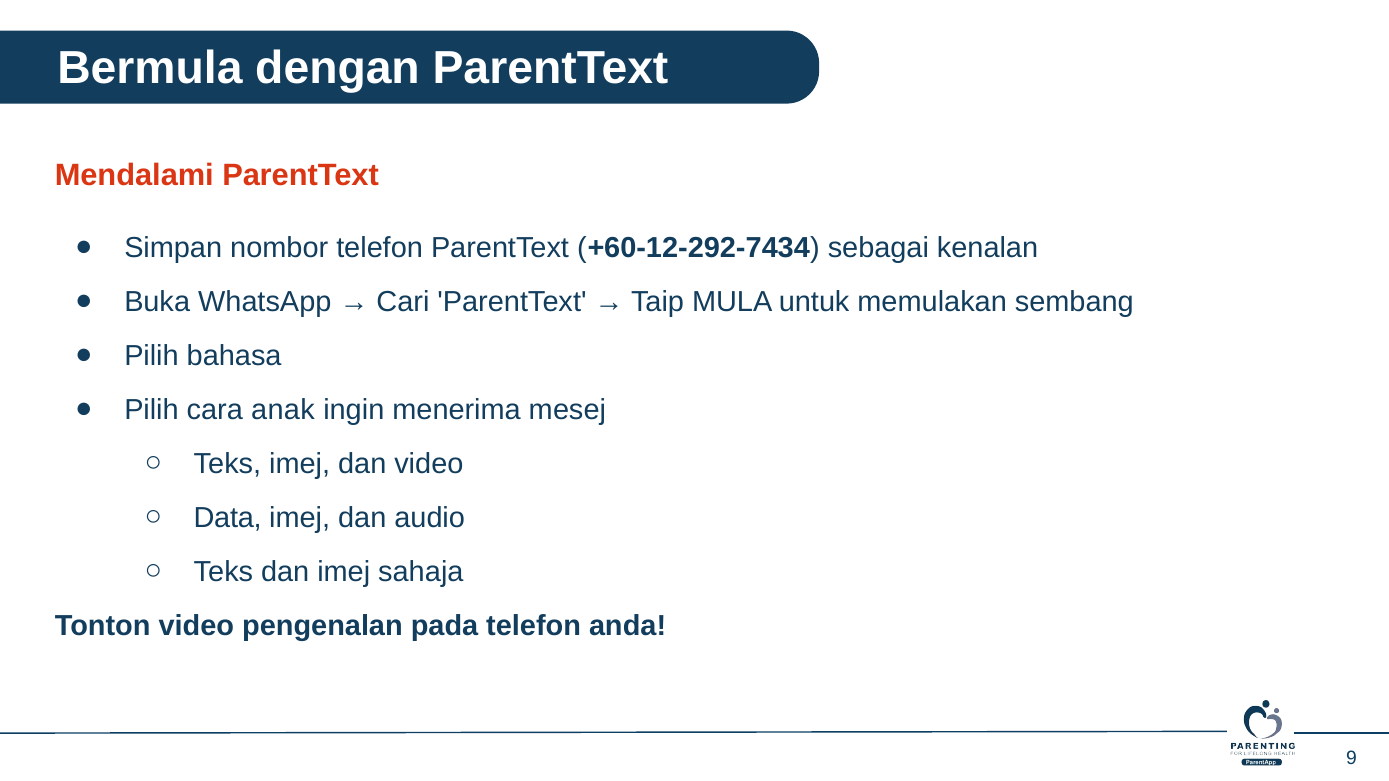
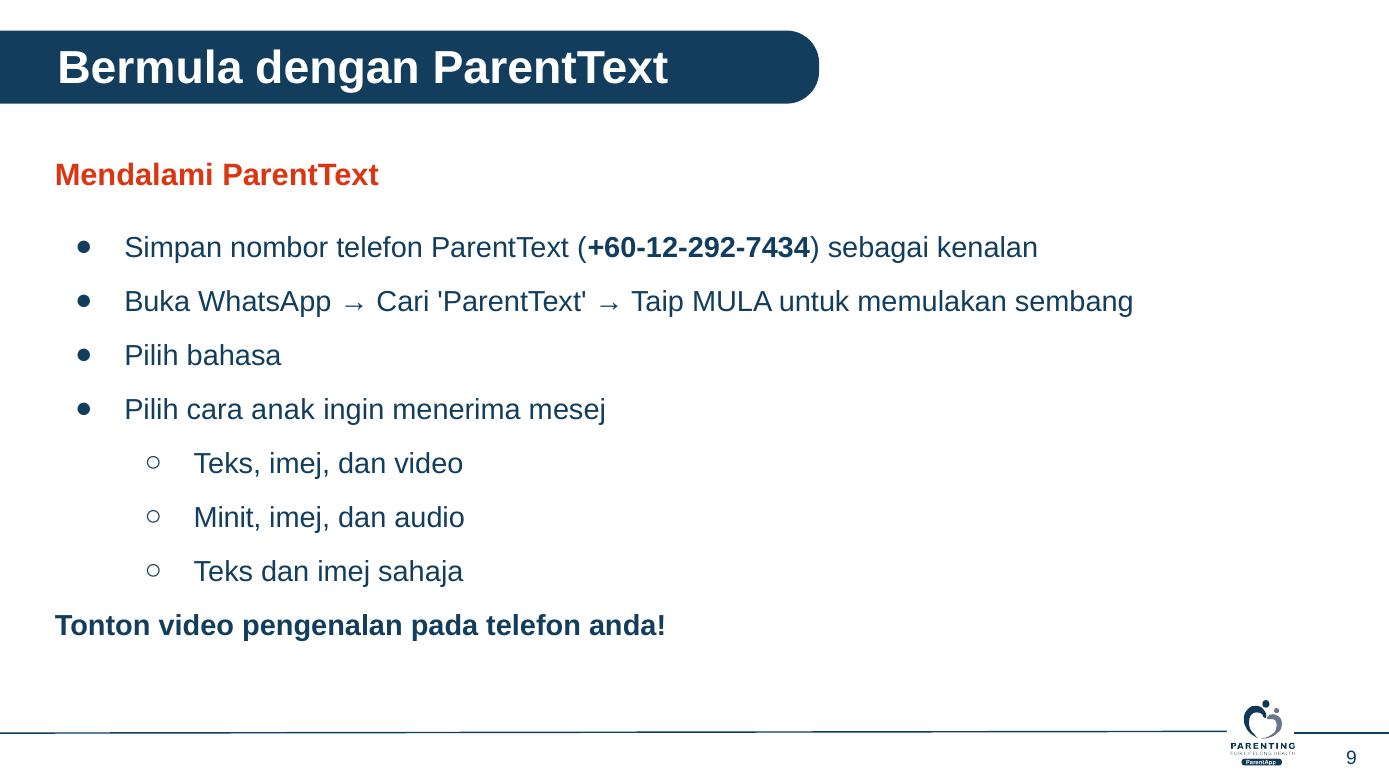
Data: Data -> Minit
